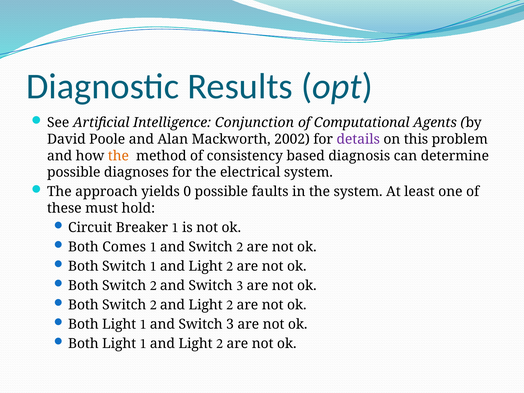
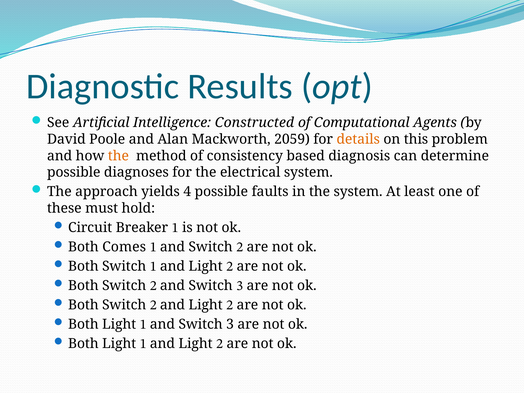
Conjunction: Conjunction -> Constructed
2002: 2002 -> 2059
details colour: purple -> orange
0: 0 -> 4
